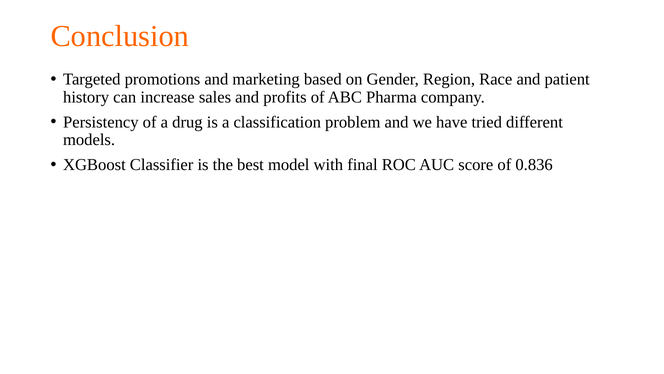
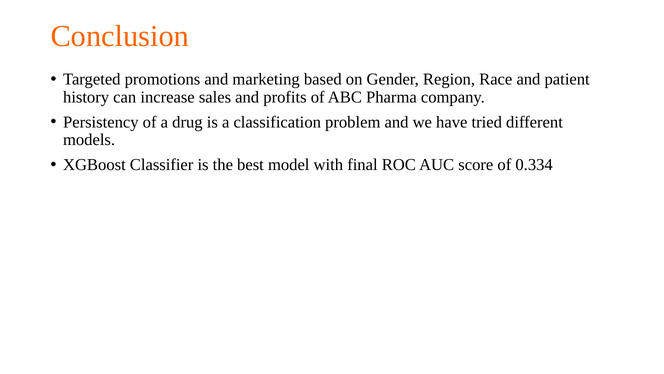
0.836: 0.836 -> 0.334
